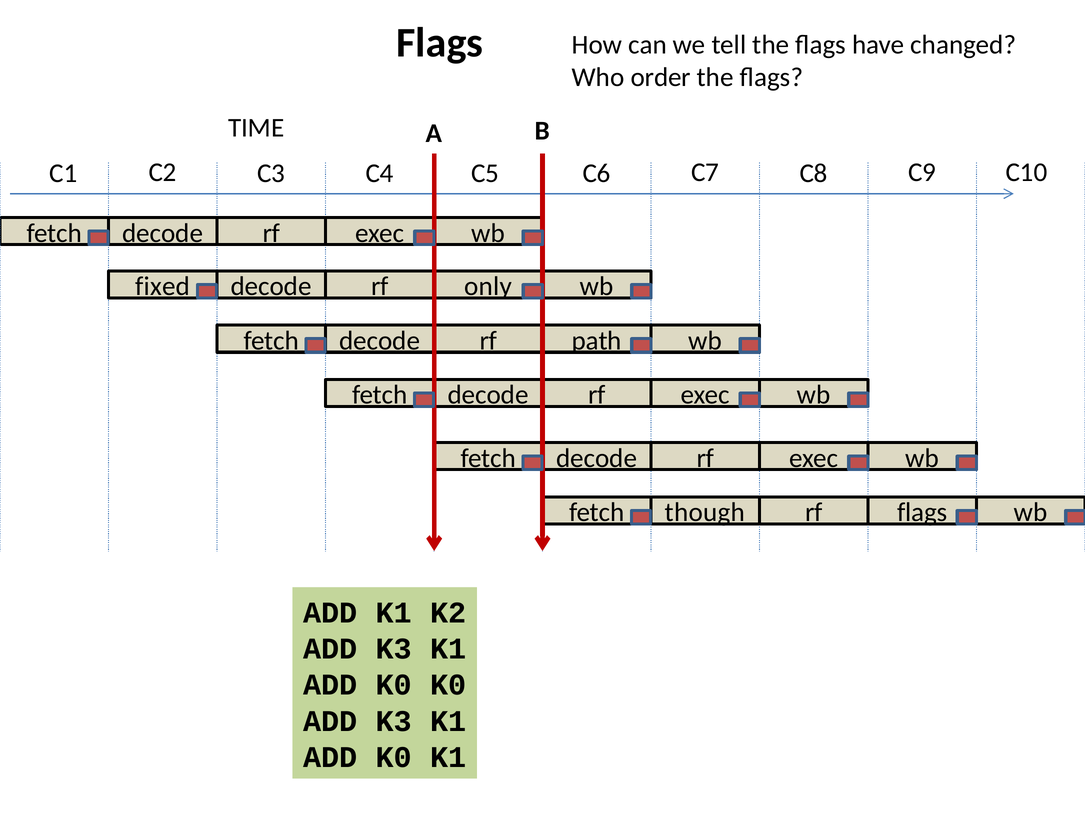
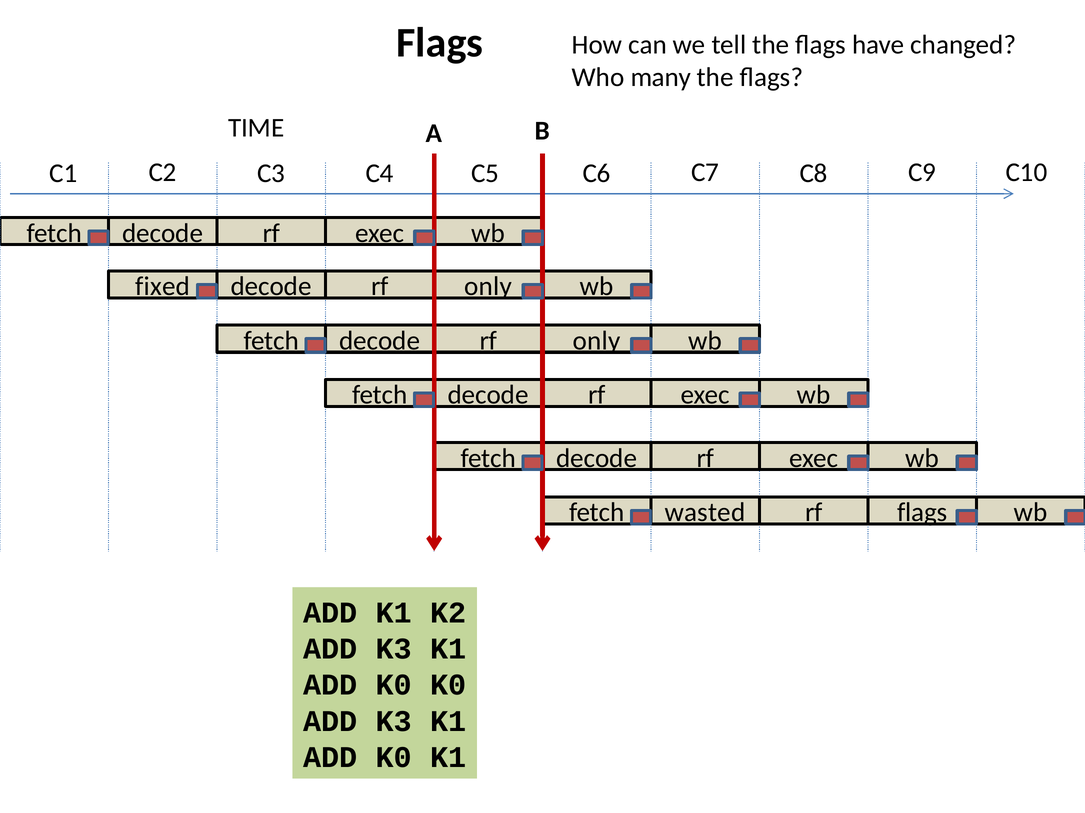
order: order -> many
fetch decode rf path: path -> only
though: though -> wasted
